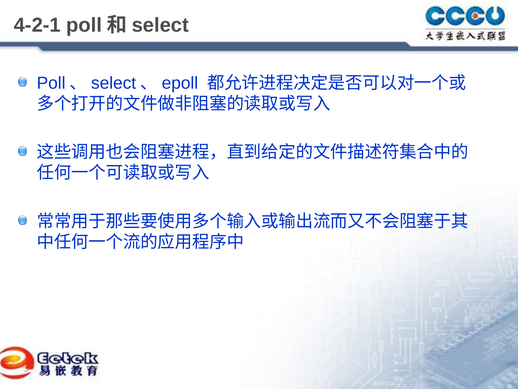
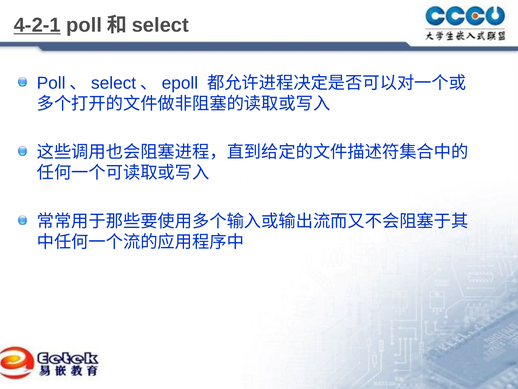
4-2-1 underline: none -> present
